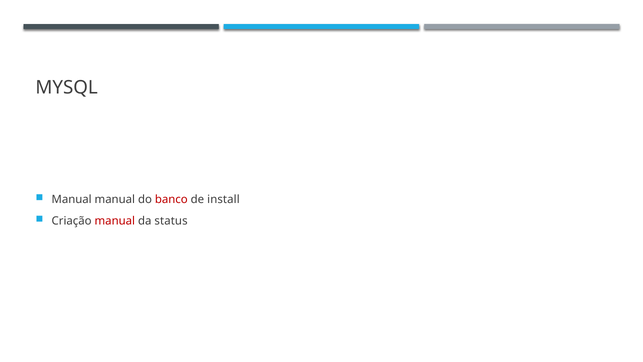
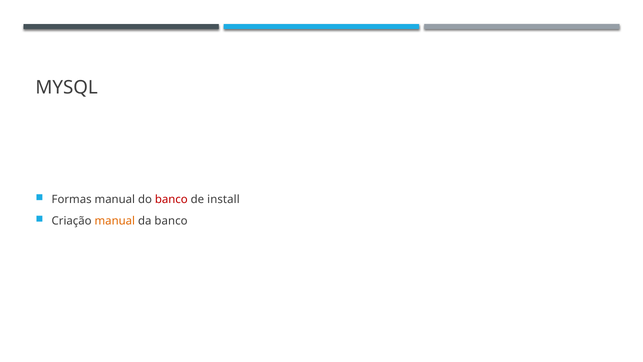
Manual at (72, 199): Manual -> Formas
manual at (115, 221) colour: red -> orange
da status: status -> banco
